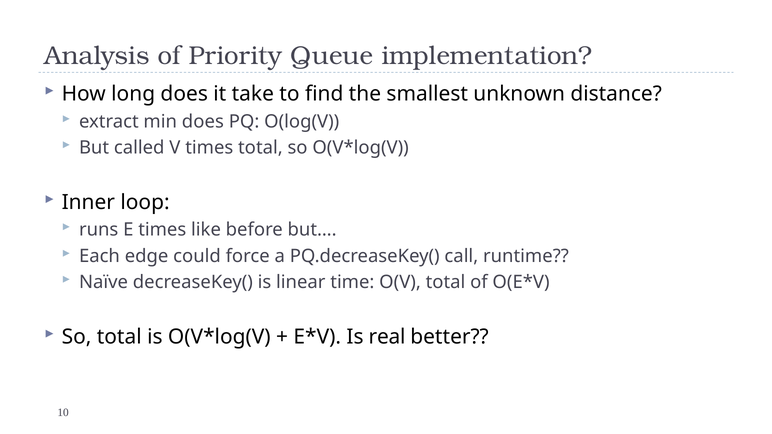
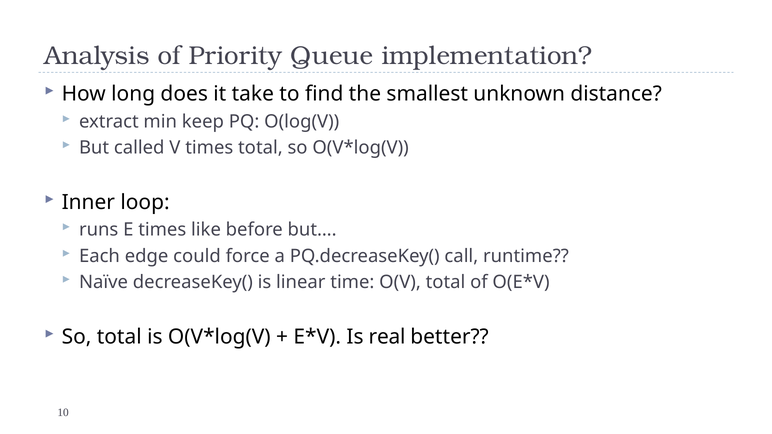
min does: does -> keep
